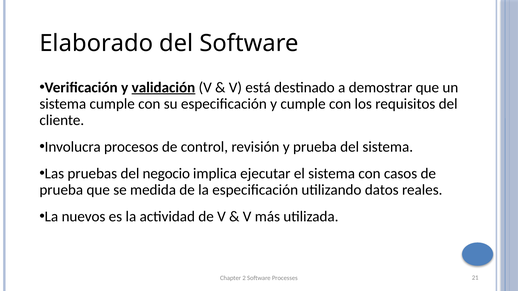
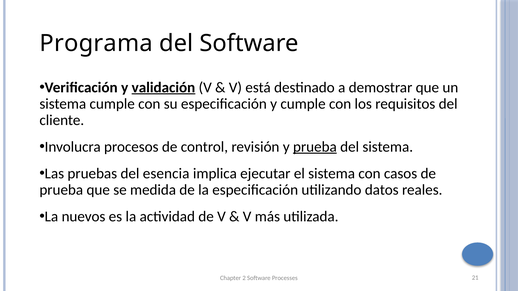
Elaborado: Elaborado -> Programa
prueba at (315, 147) underline: none -> present
negocio: negocio -> esencia
